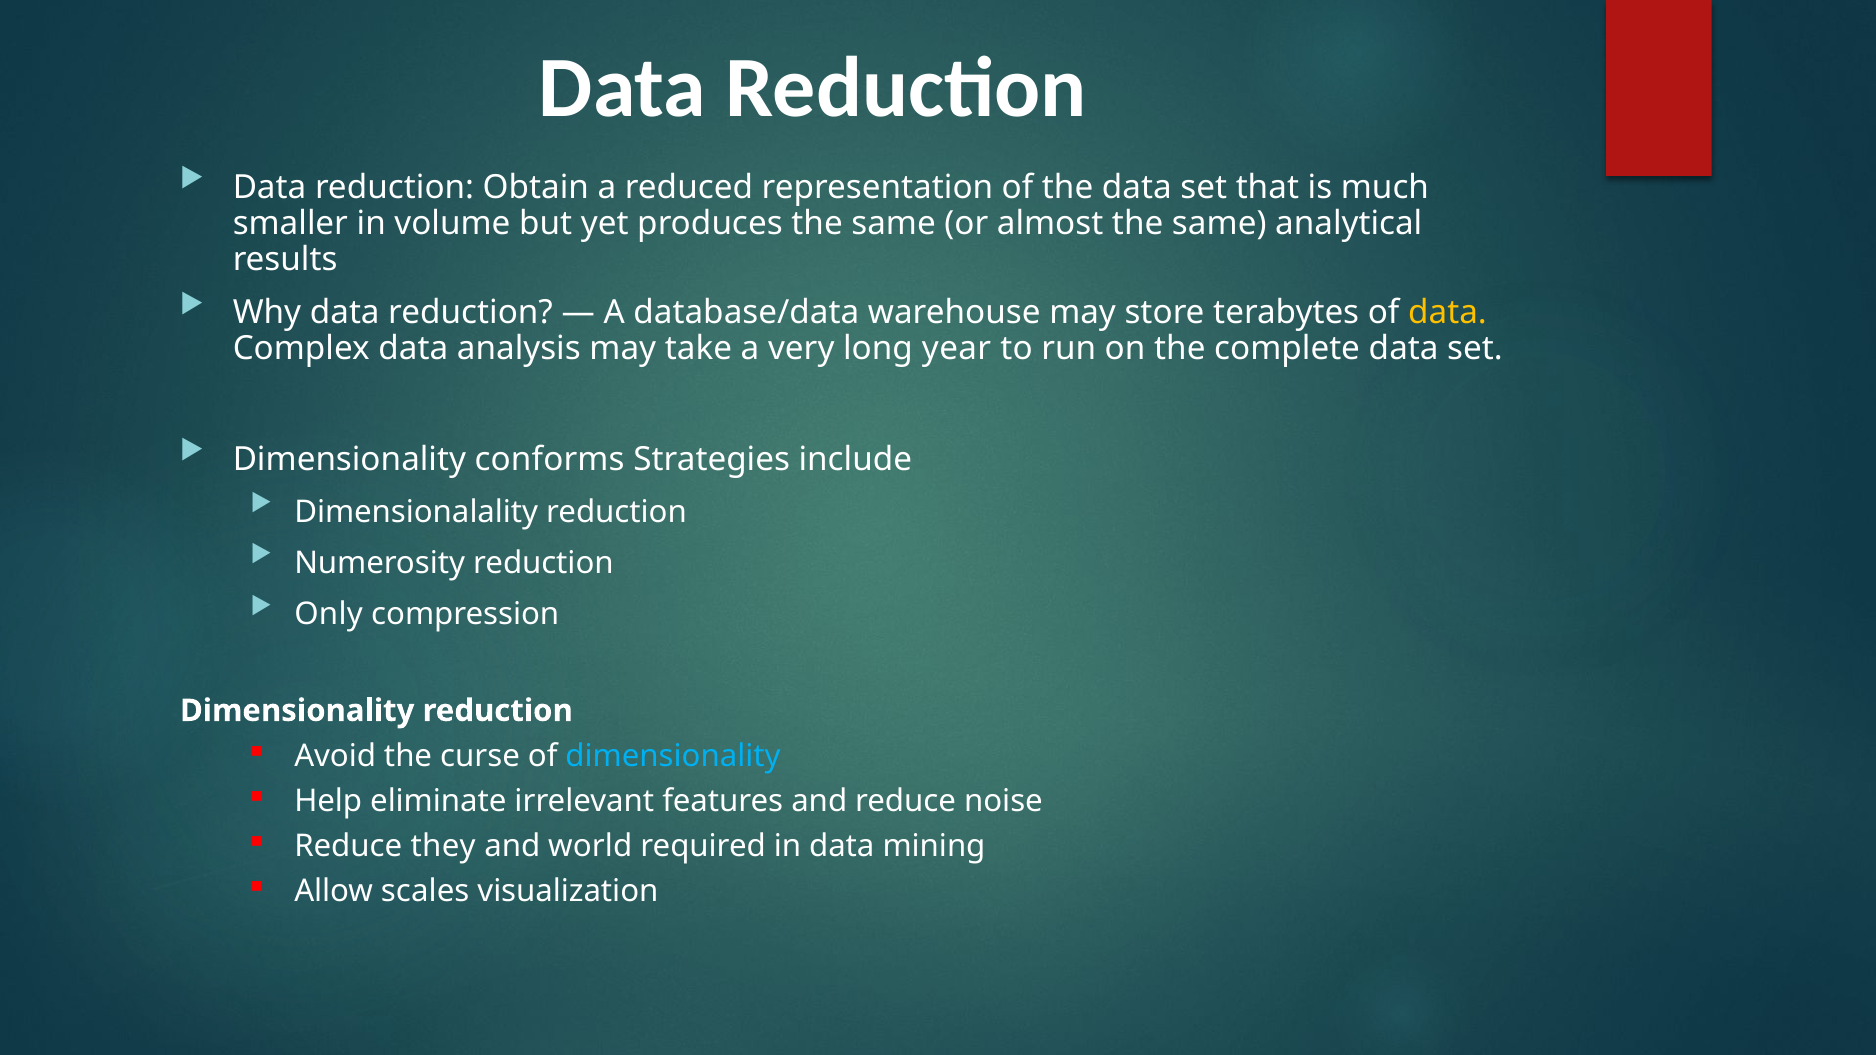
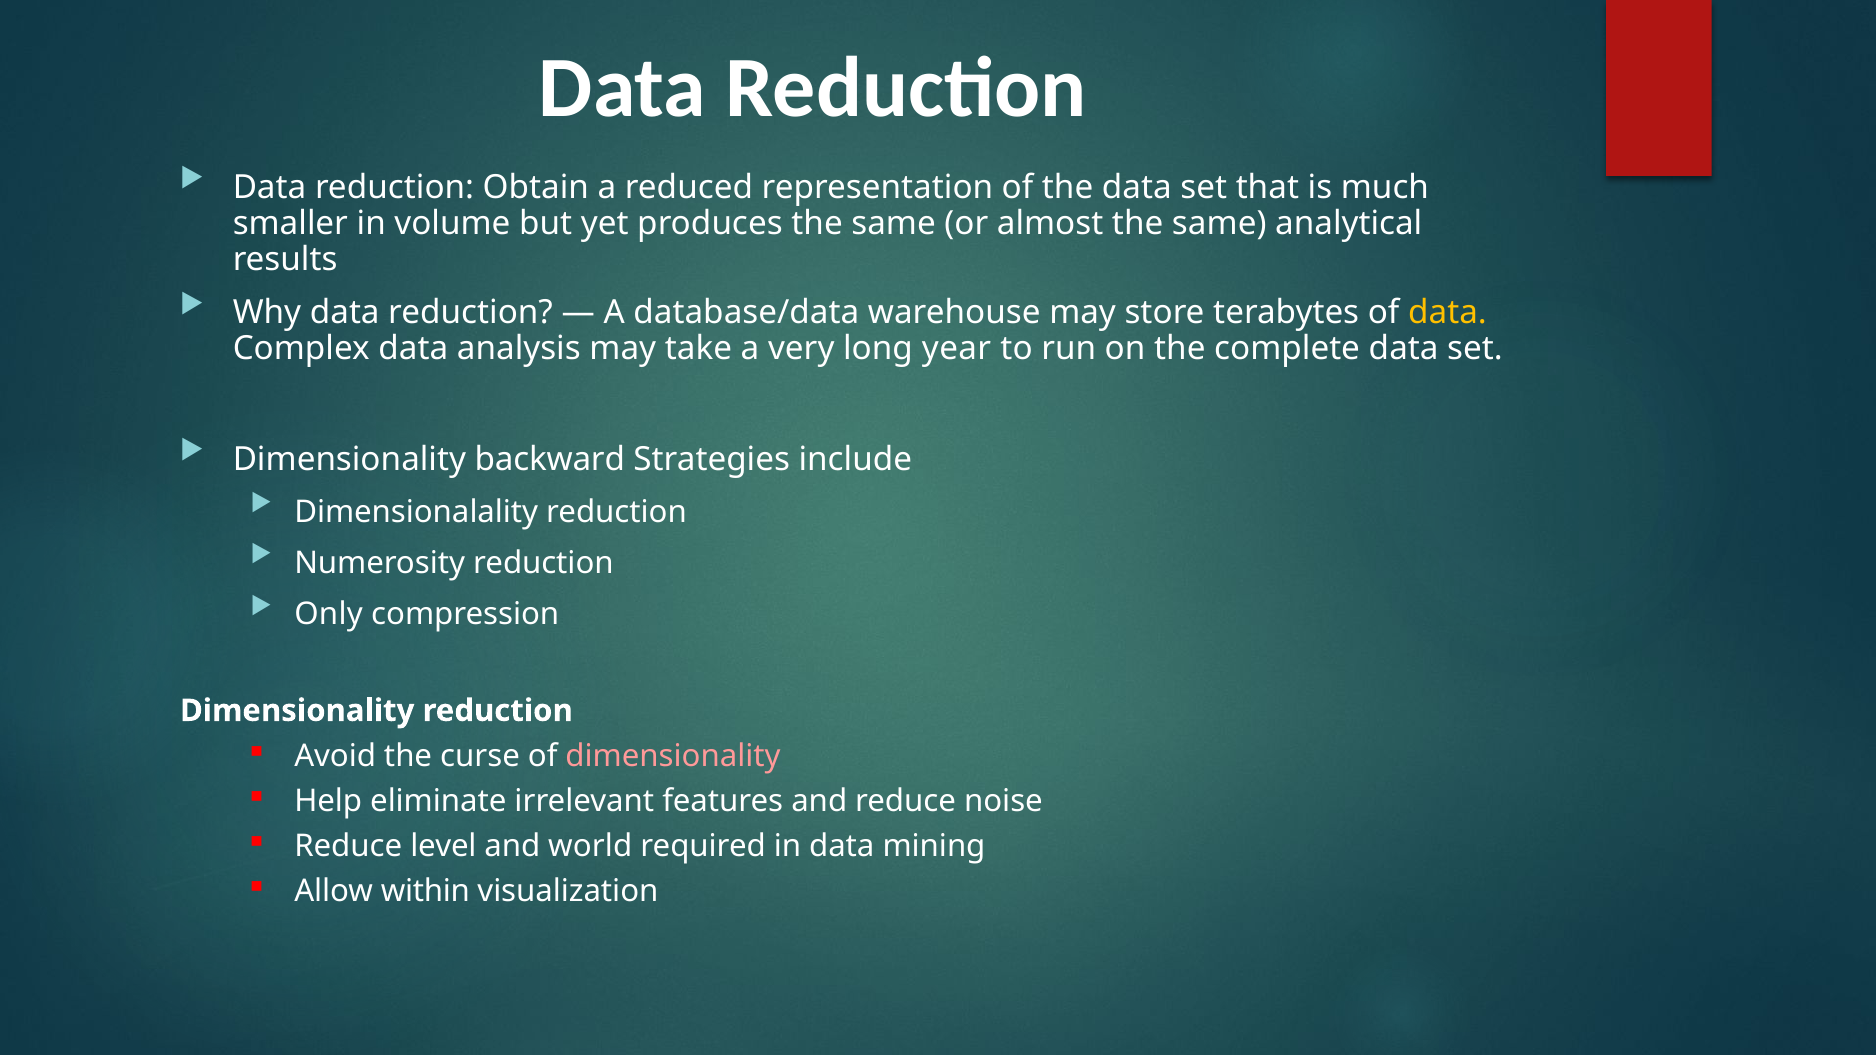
conforms: conforms -> backward
dimensionality at (673, 756) colour: light blue -> pink
they: they -> level
scales: scales -> within
